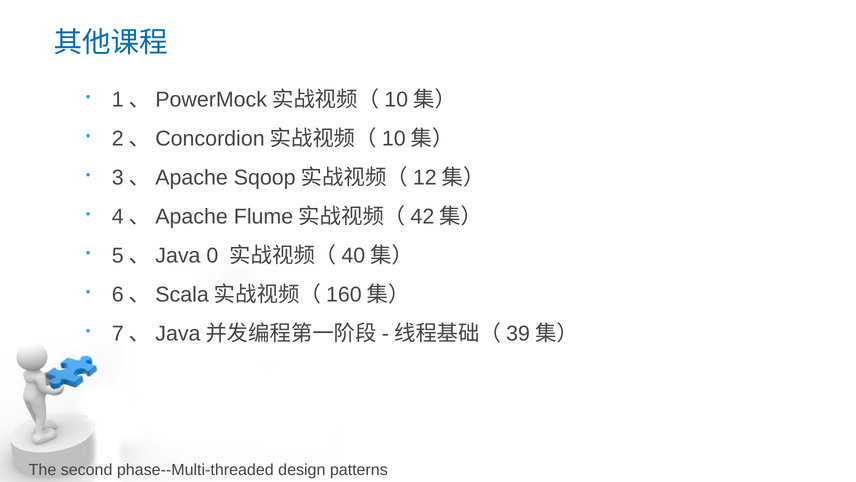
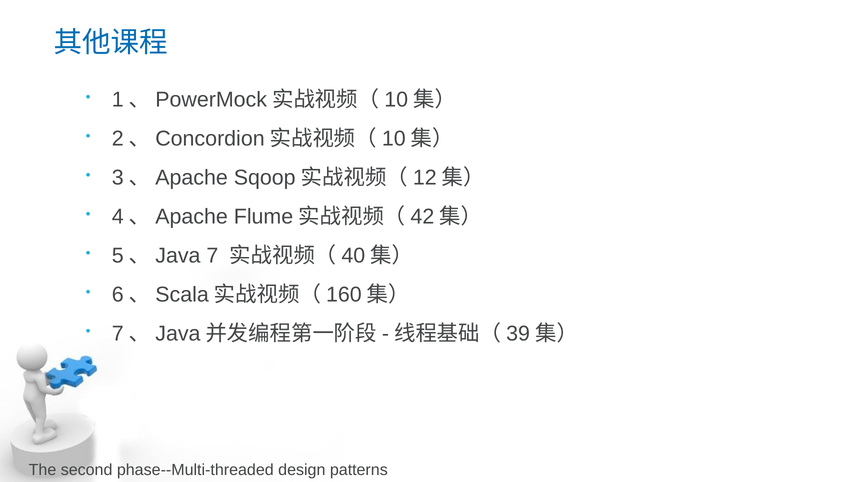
0: 0 -> 7
